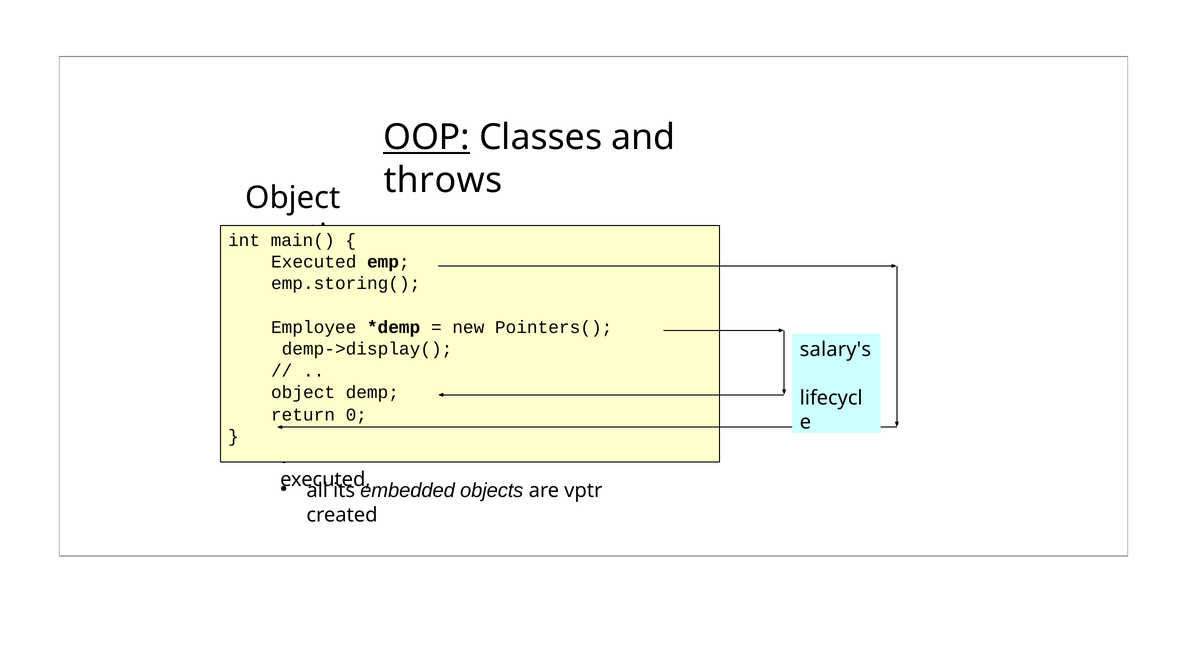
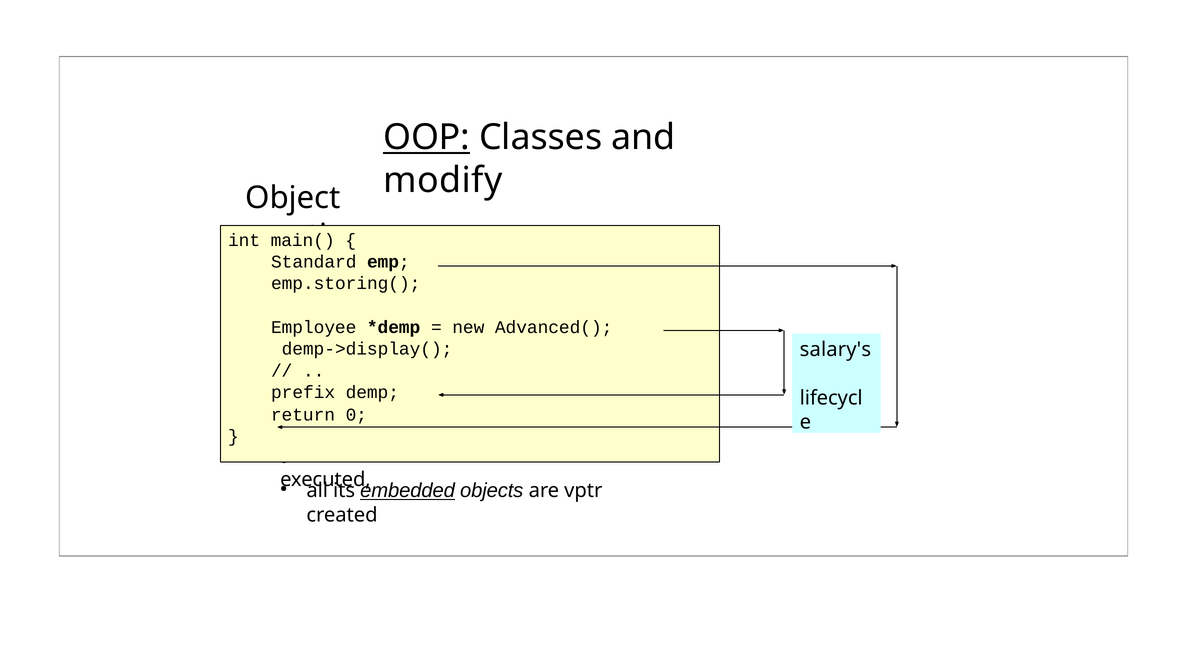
throws: throws -> modify
Executed at (314, 262): Executed -> Standard
Pointers(: Pointers( -> Advanced(
object at (303, 392): object -> prefix
embedded underline: none -> present
